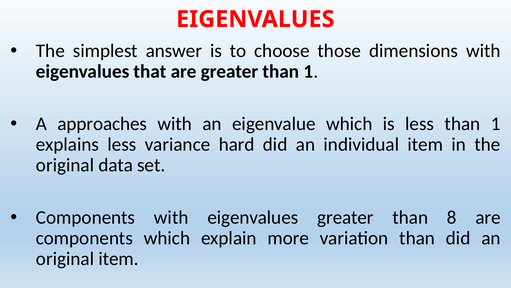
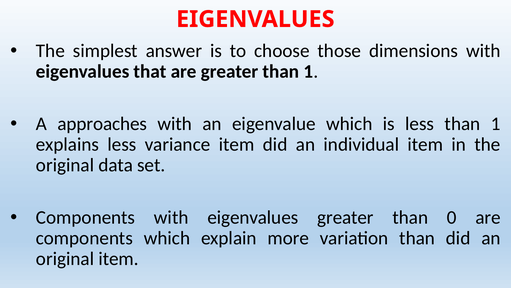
variance hard: hard -> item
8: 8 -> 0
